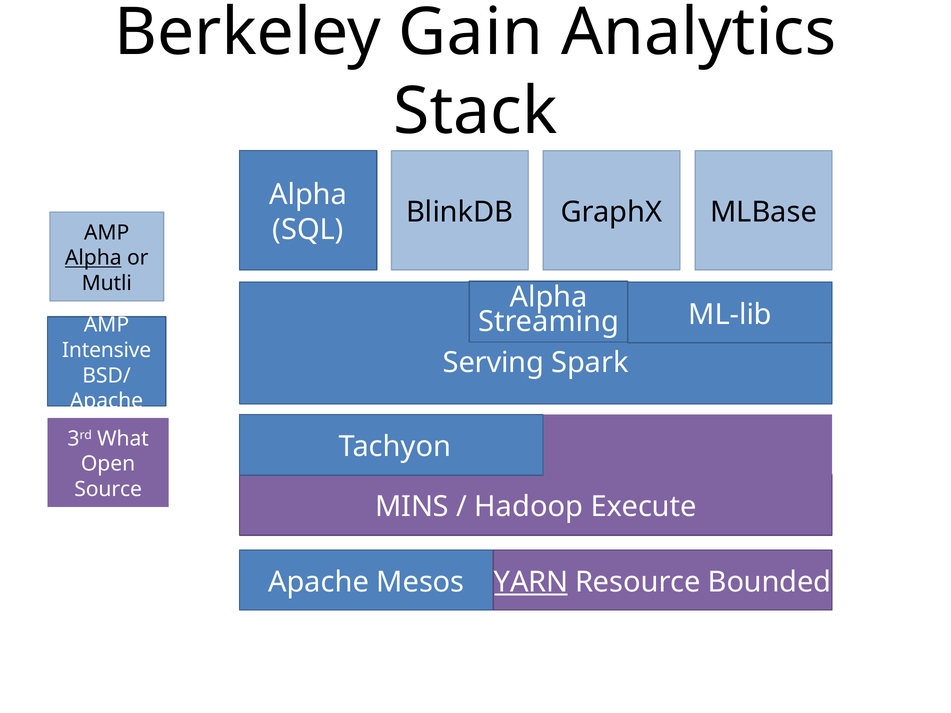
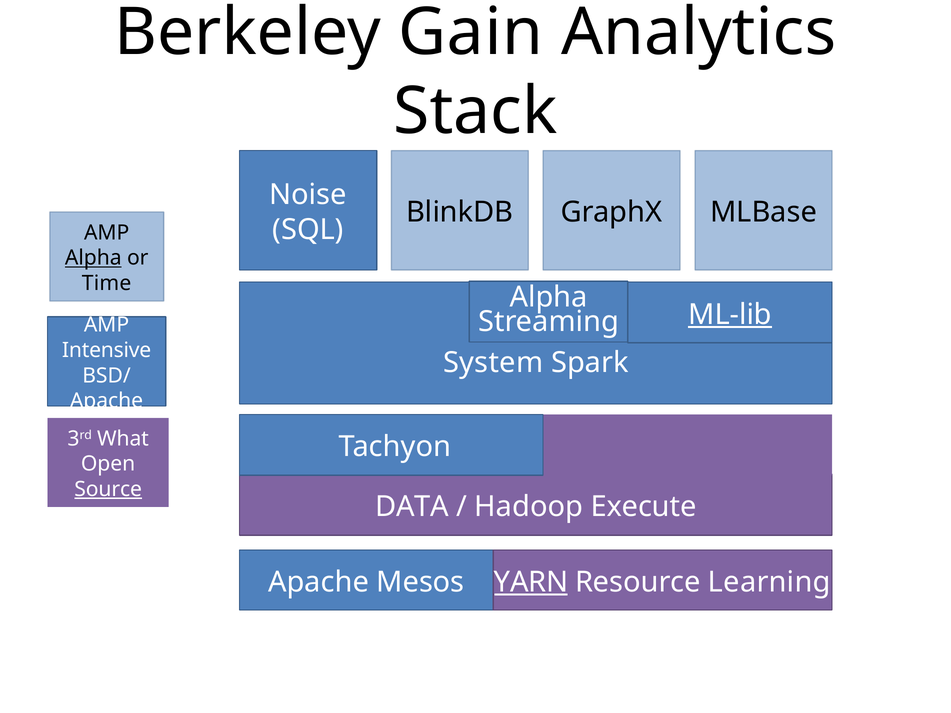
Alpha at (308, 195): Alpha -> Noise
Mutli: Mutli -> Time
ML-lib underline: none -> present
Serving: Serving -> System
Source underline: none -> present
MINS: MINS -> DATA
Bounded: Bounded -> Learning
